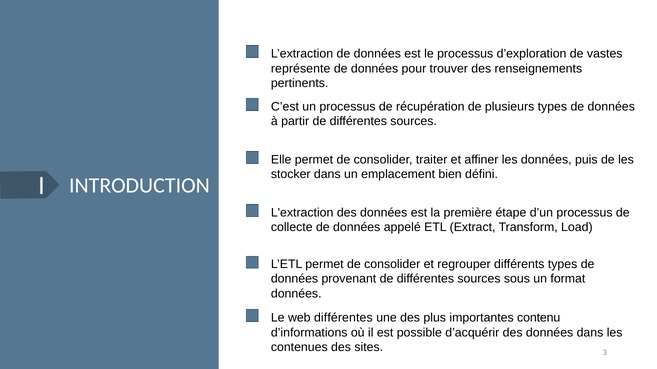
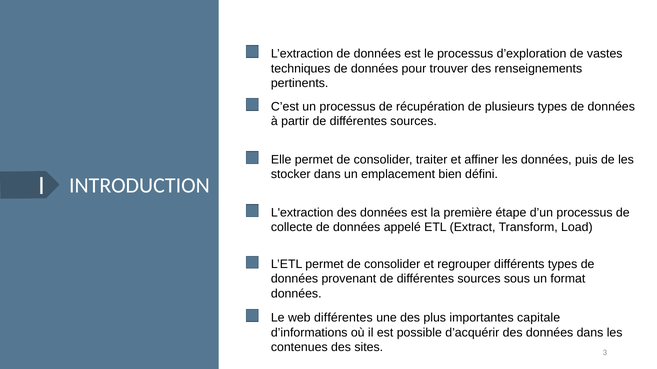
représente: représente -> techniques
contenu: contenu -> capitale
